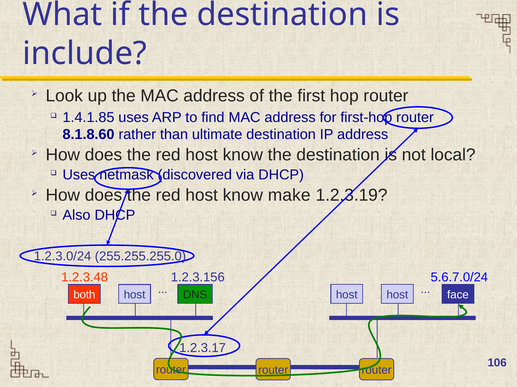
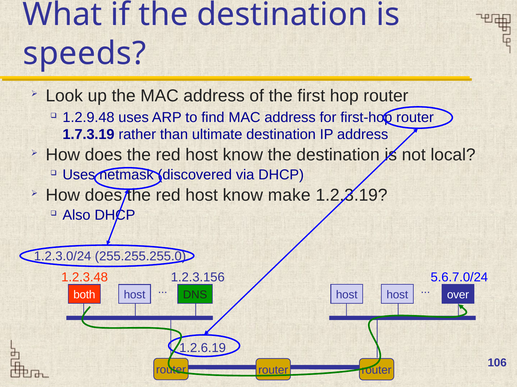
include: include -> speeds
1.4.1.85: 1.4.1.85 -> 1.2.9.48
8.1.8.60: 8.1.8.60 -> 1.7.3.19
face: face -> over
1.2.3.17: 1.2.3.17 -> 1.2.6.19
